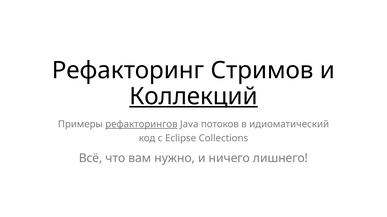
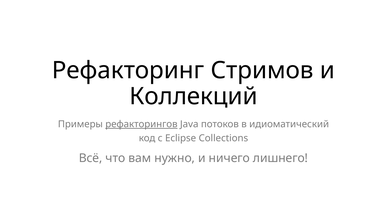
Коллекций underline: present -> none
